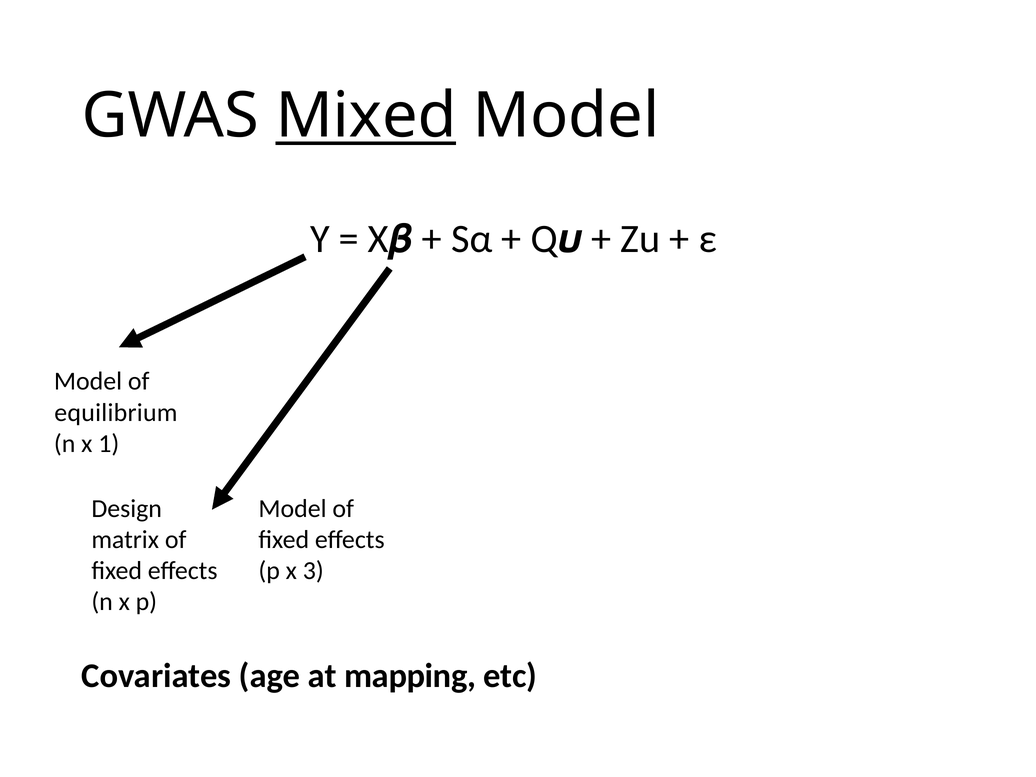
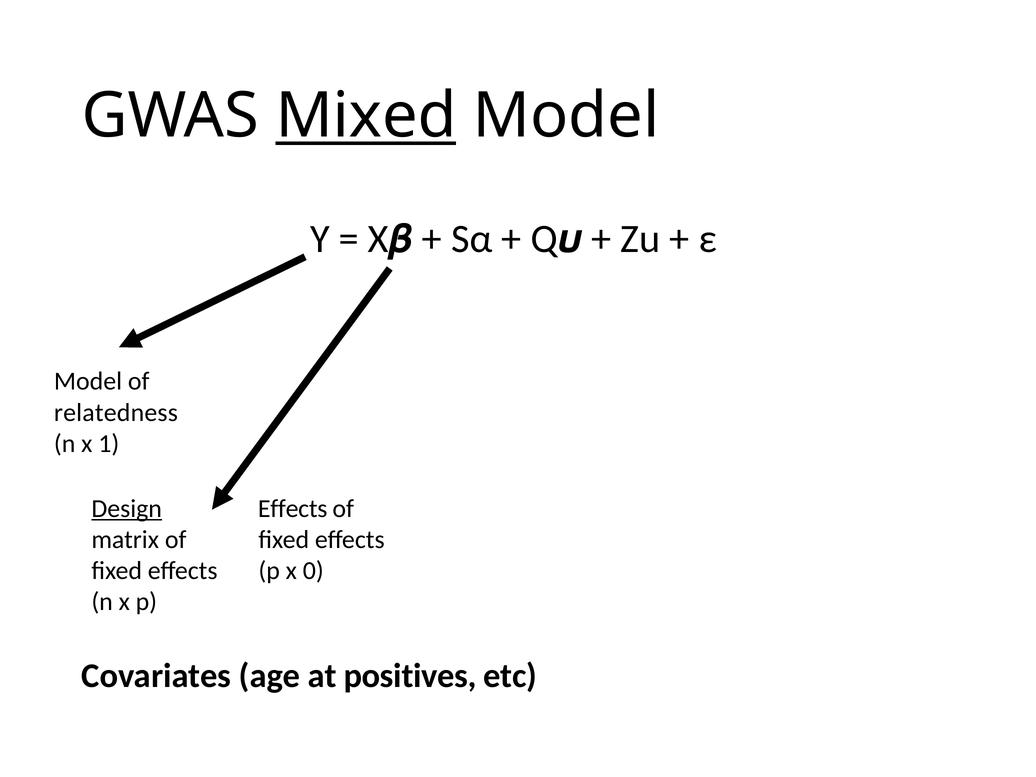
equilibrium: equilibrium -> relatedness
Design underline: none -> present
Model at (293, 509): Model -> Effects
3: 3 -> 0
mapping: mapping -> positives
